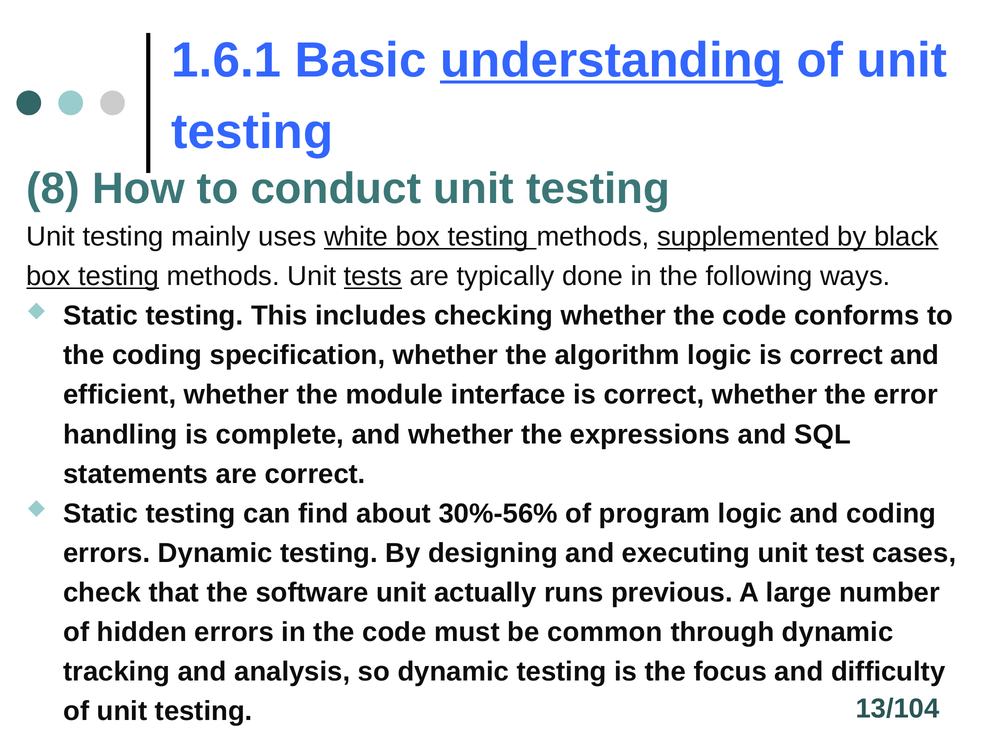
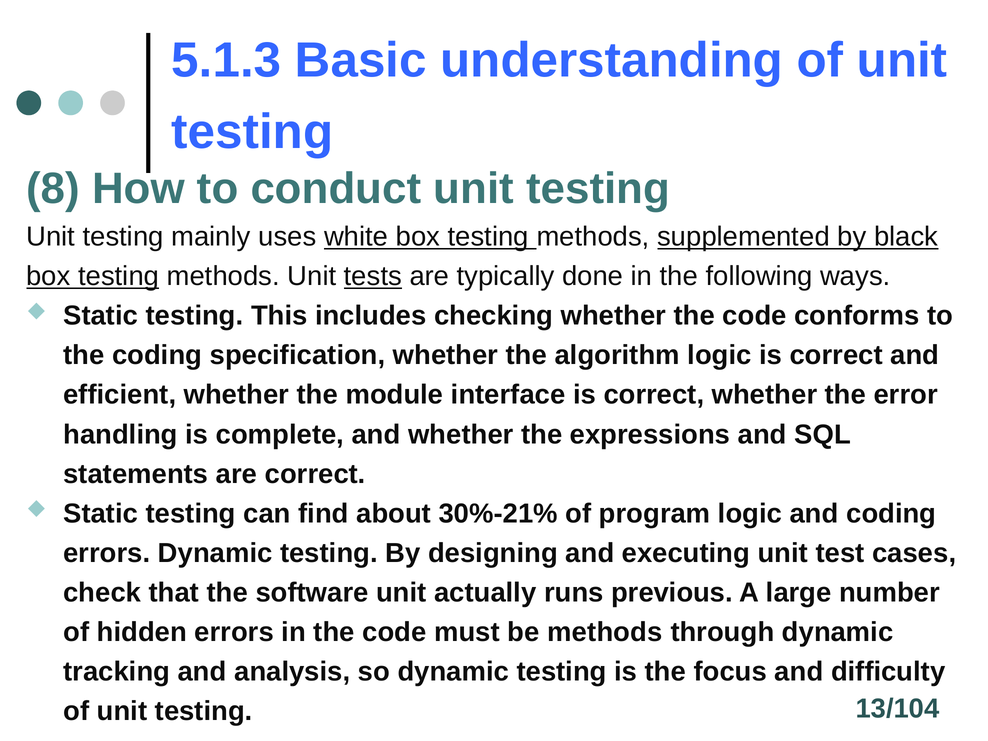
1.6.1: 1.6.1 -> 5.1.3
understanding underline: present -> none
30%-56%: 30%-56% -> 30%-21%
be common: common -> methods
